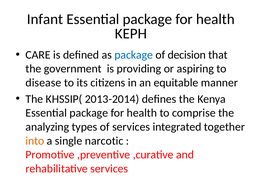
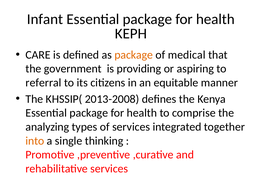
package at (134, 55) colour: blue -> orange
decision: decision -> medical
disease: disease -> referral
2013-2014: 2013-2014 -> 2013-2008
narcotic: narcotic -> thinking
